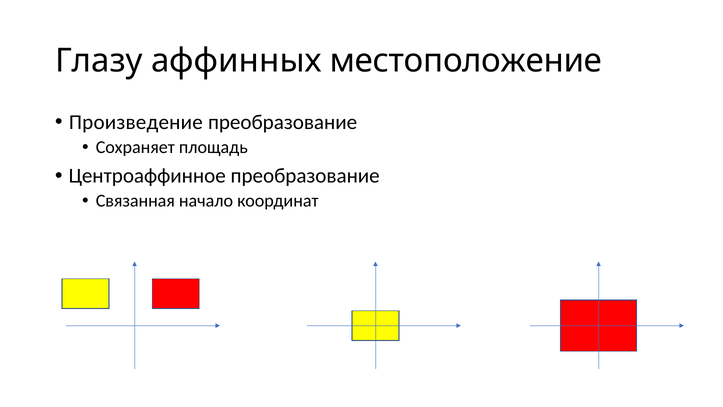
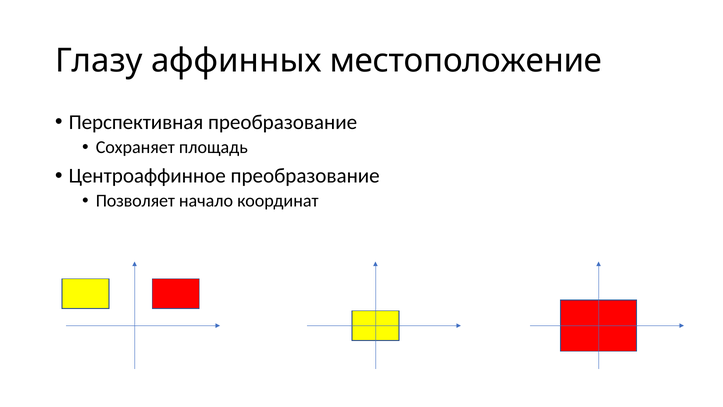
Произведение: Произведение -> Перспективная
Связанная: Связанная -> Позволяет
